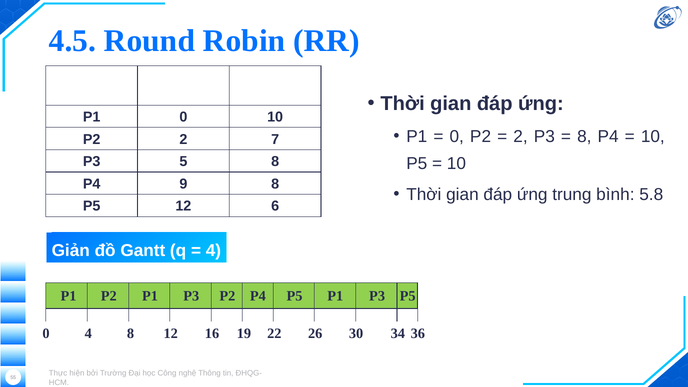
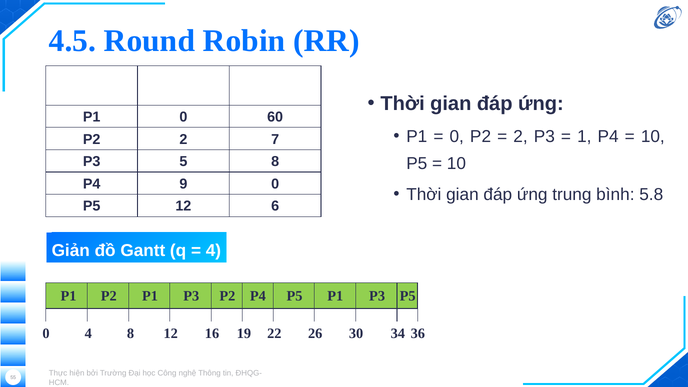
0 10: 10 -> 60
8 at (584, 137): 8 -> 1
8 at (275, 184): 8 -> 0
